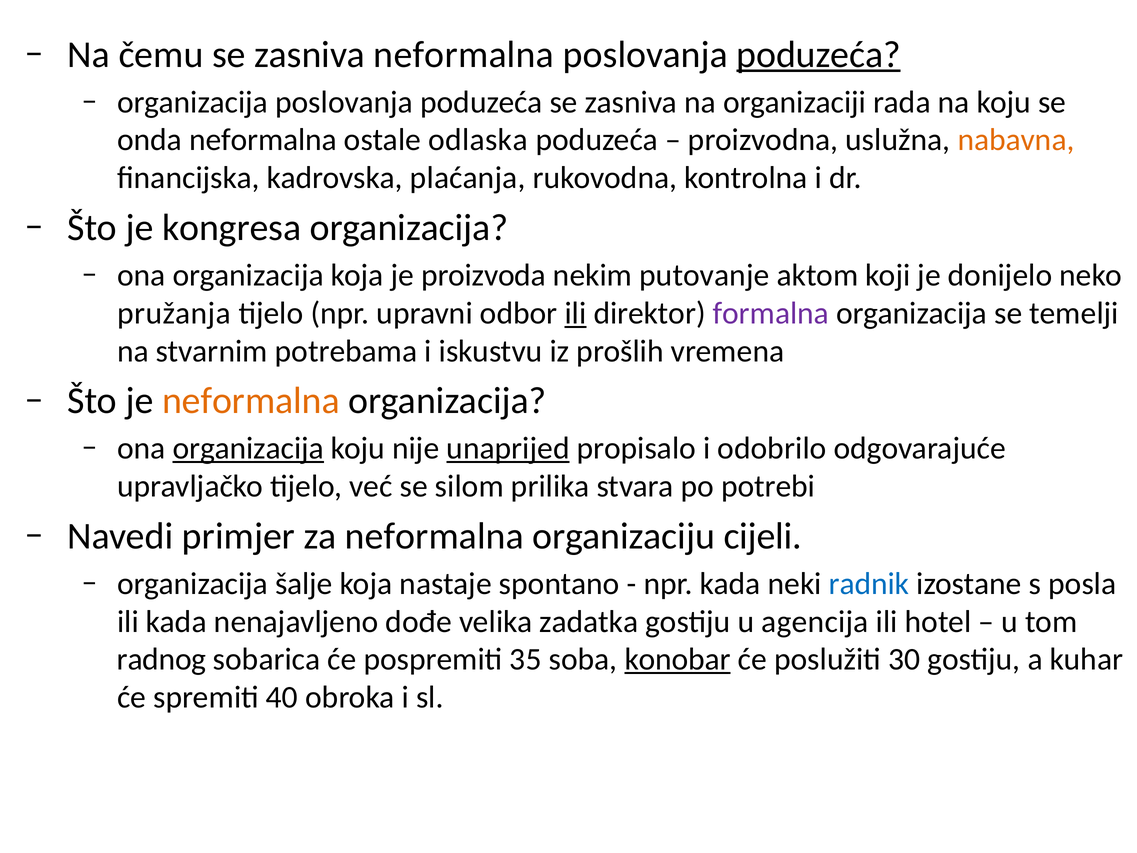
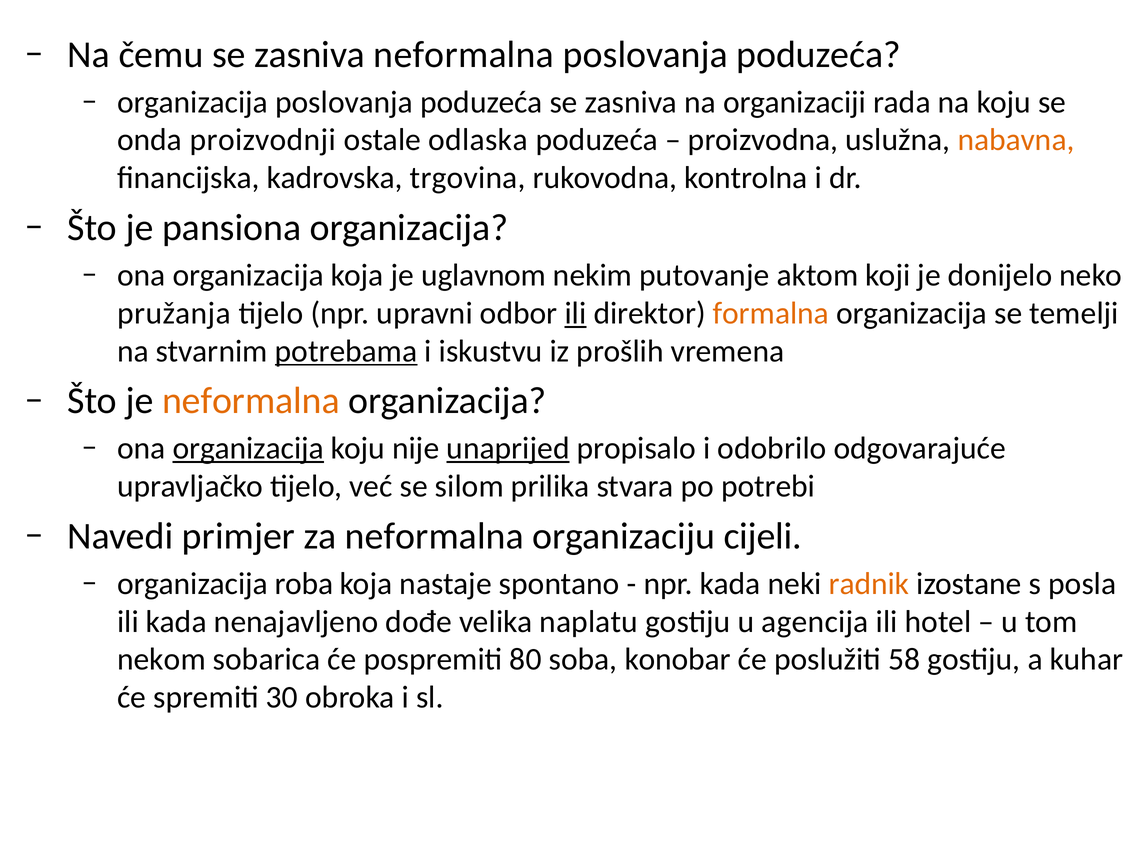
poduzeća at (819, 55) underline: present -> none
onda neformalna: neformalna -> proizvodnji
plaćanja: plaćanja -> trgovina
kongresa: kongresa -> pansiona
proizvoda: proizvoda -> uglavnom
formalna colour: purple -> orange
potrebama underline: none -> present
šalje: šalje -> roba
radnik colour: blue -> orange
zadatka: zadatka -> naplatu
radnog: radnog -> nekom
35: 35 -> 80
konobar underline: present -> none
30: 30 -> 58
40: 40 -> 30
